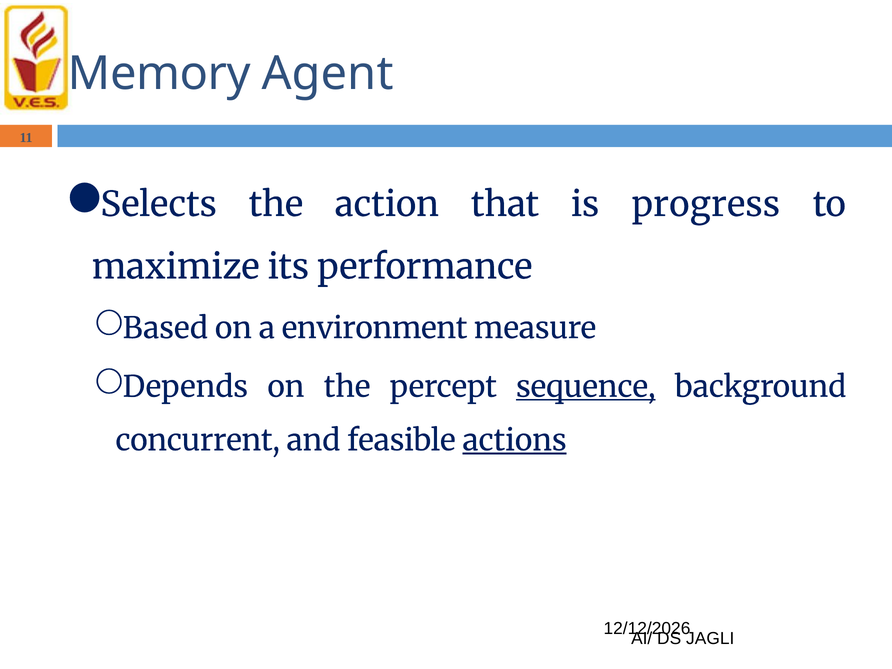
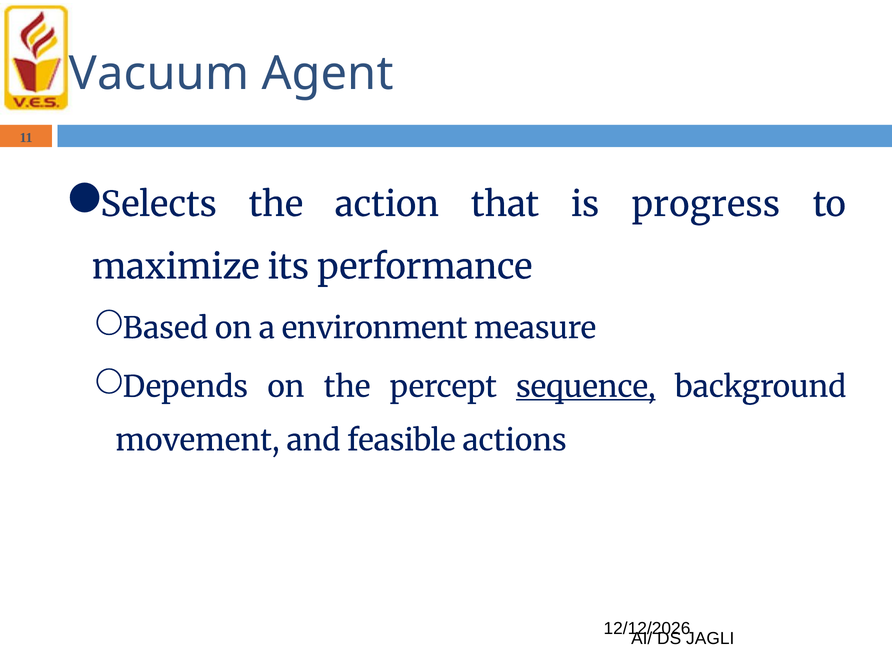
Memory: Memory -> Vacuum
concurrent: concurrent -> movement
actions underline: present -> none
